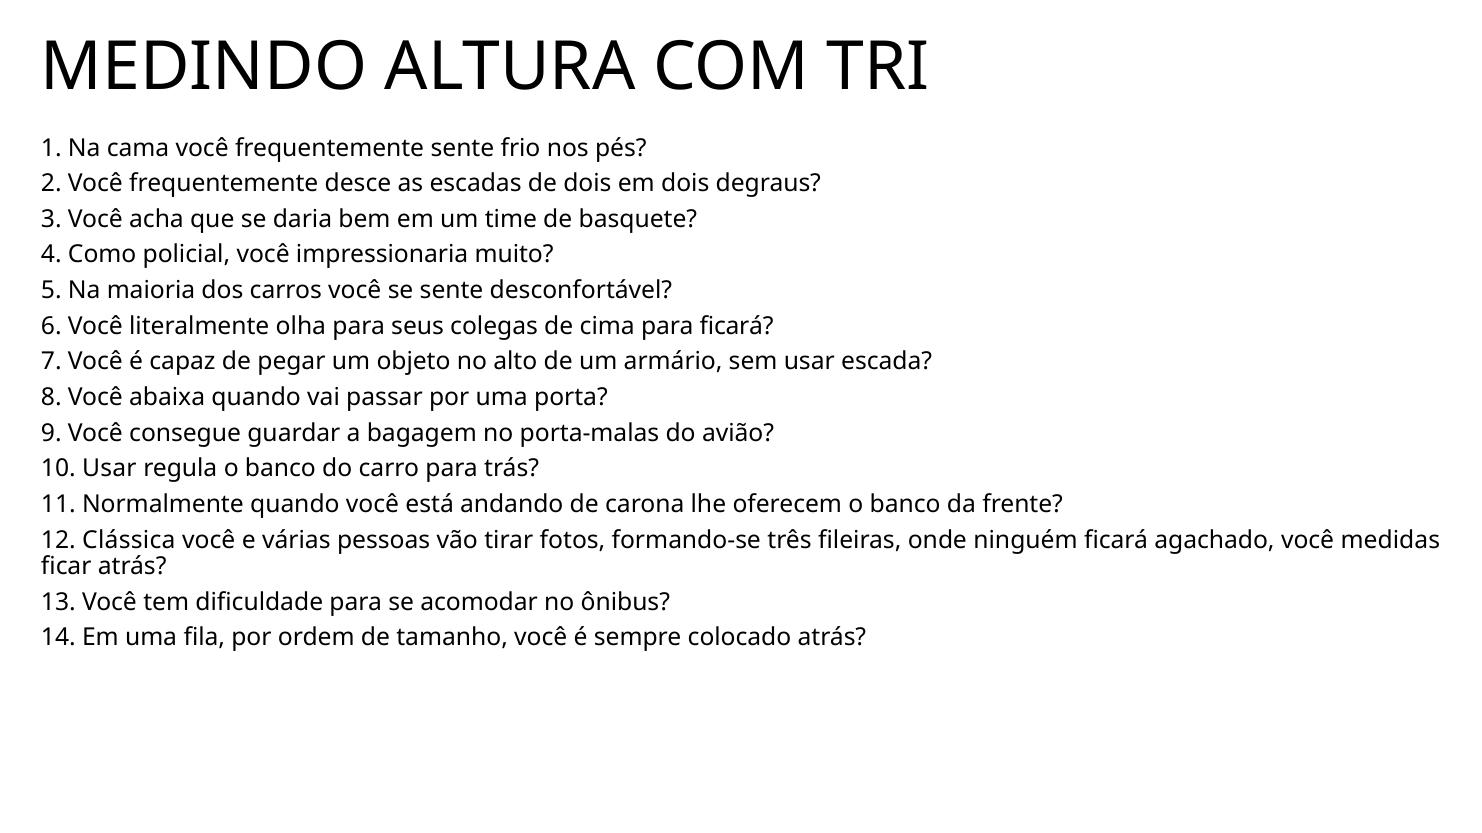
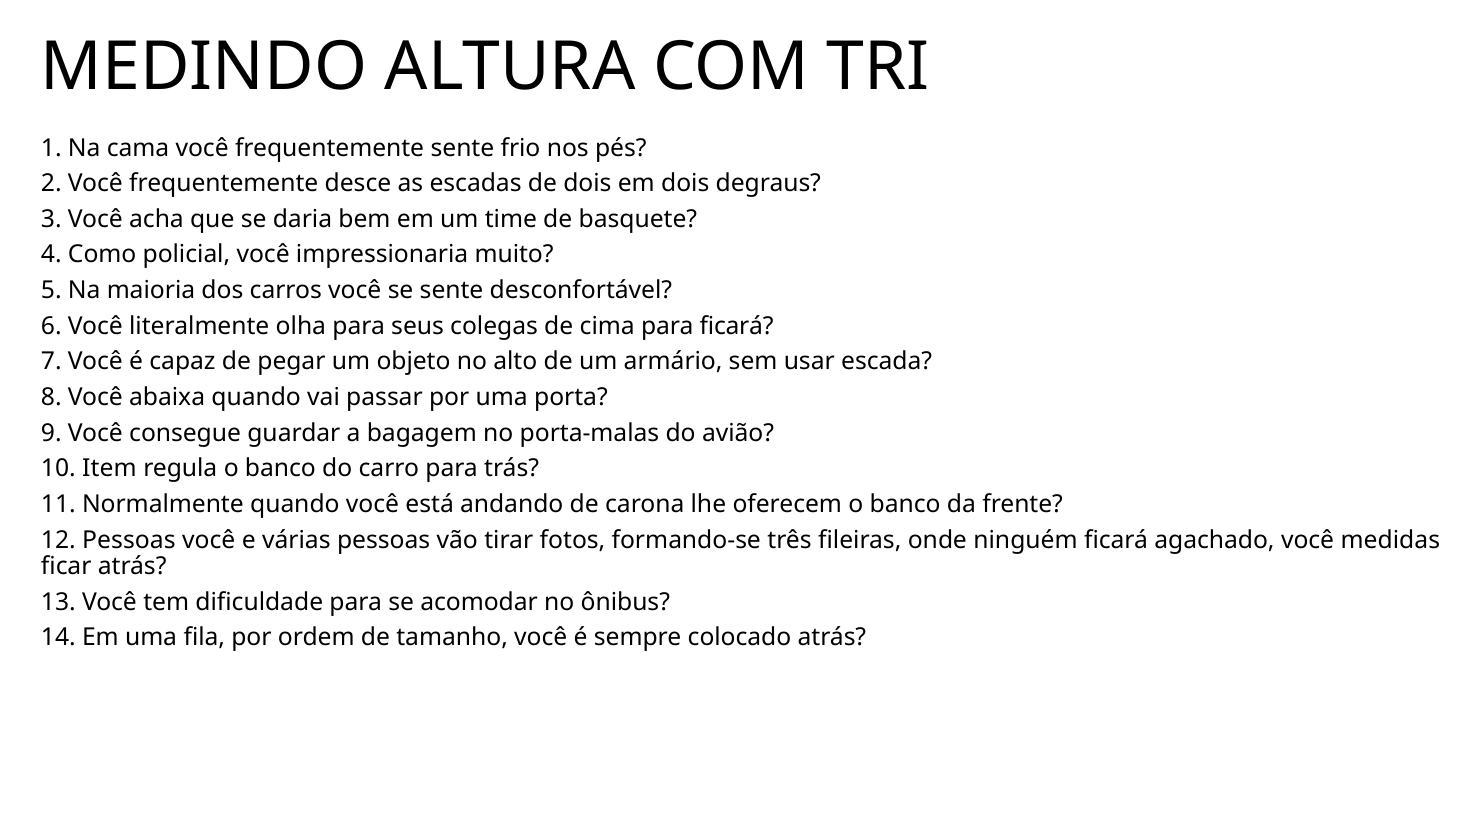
10 Usar: Usar -> Item
12 Clássica: Clássica -> Pessoas
